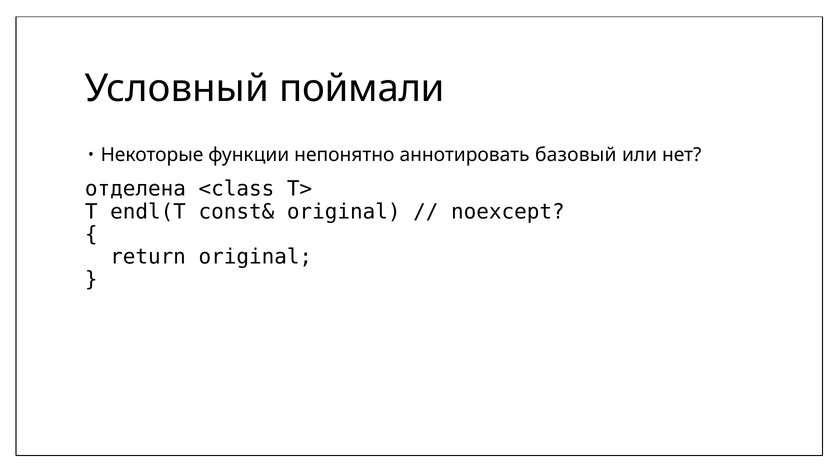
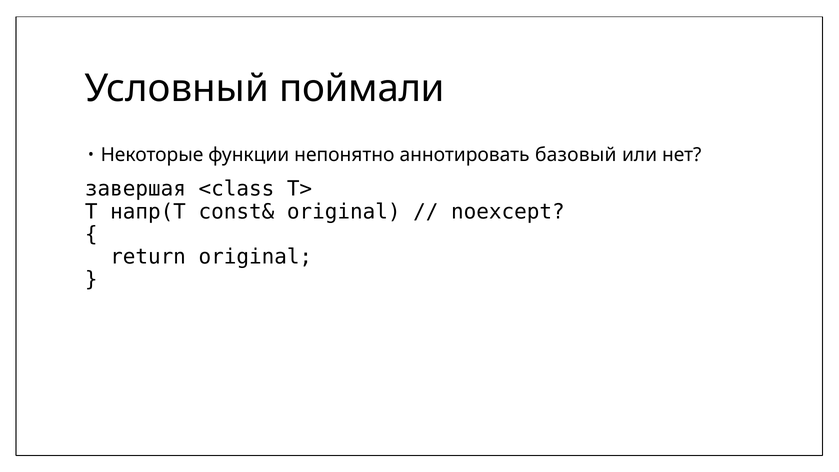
отделена: отделена -> завершая
endl(T: endl(T -> напр(T
